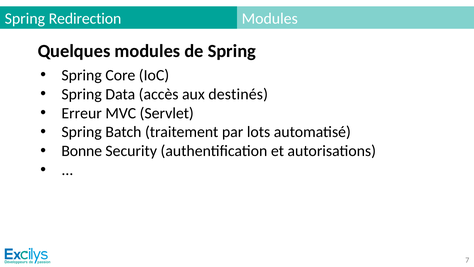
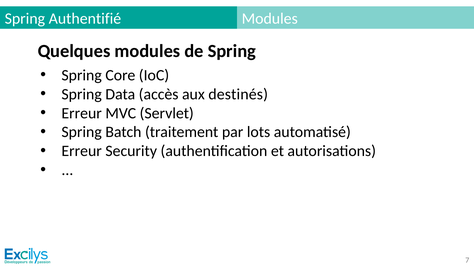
Redirection: Redirection -> Authentifié
Bonne at (82, 151): Bonne -> Erreur
